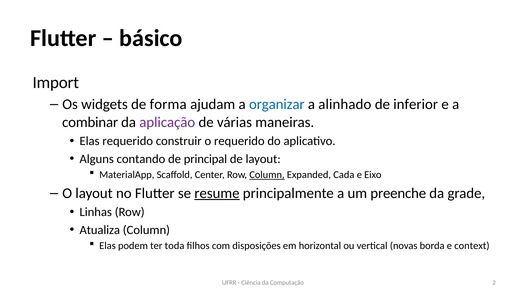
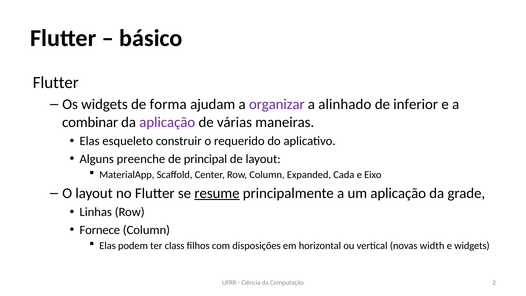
Import at (56, 82): Import -> Flutter
organizar colour: blue -> purple
Elas requerido: requerido -> esqueleto
contando: contando -> preenche
Column at (267, 175) underline: present -> none
um preenche: preenche -> aplicação
Atualiza: Atualiza -> Fornece
toda: toda -> class
borda: borda -> width
e context: context -> widgets
